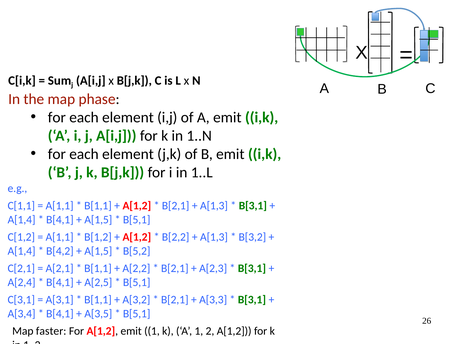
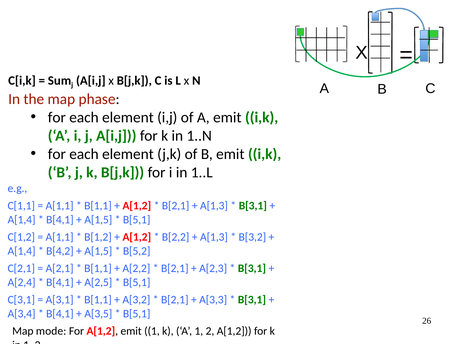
faster: faster -> mode
